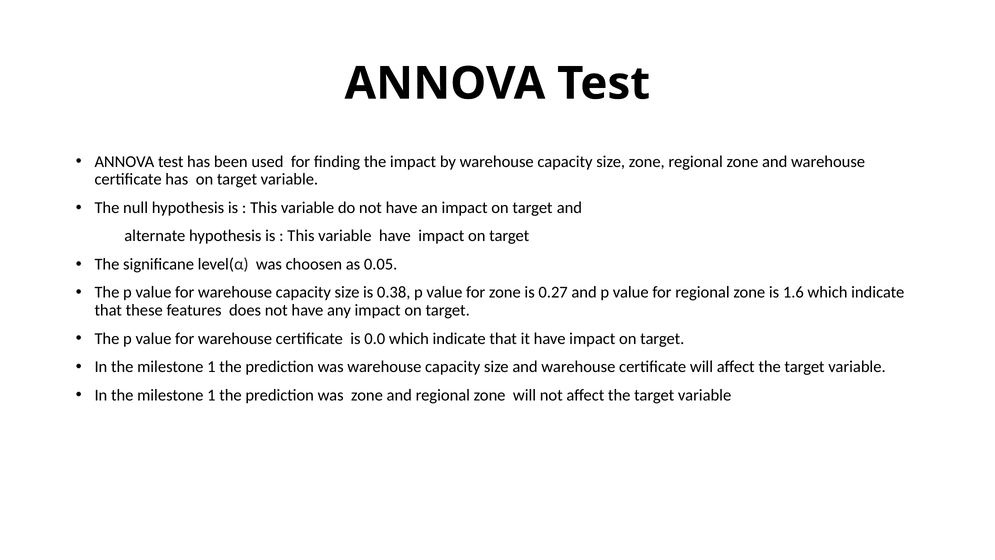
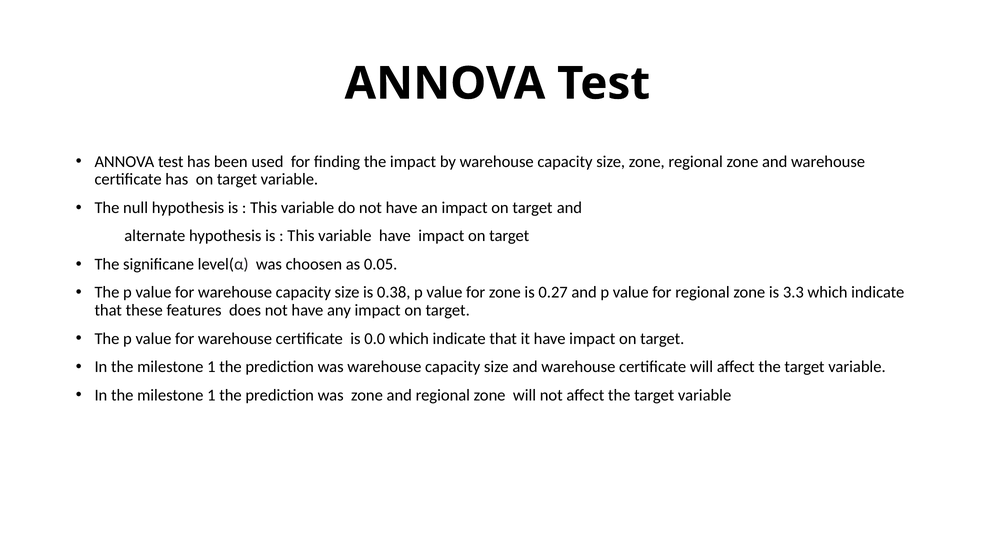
1.6: 1.6 -> 3.3
